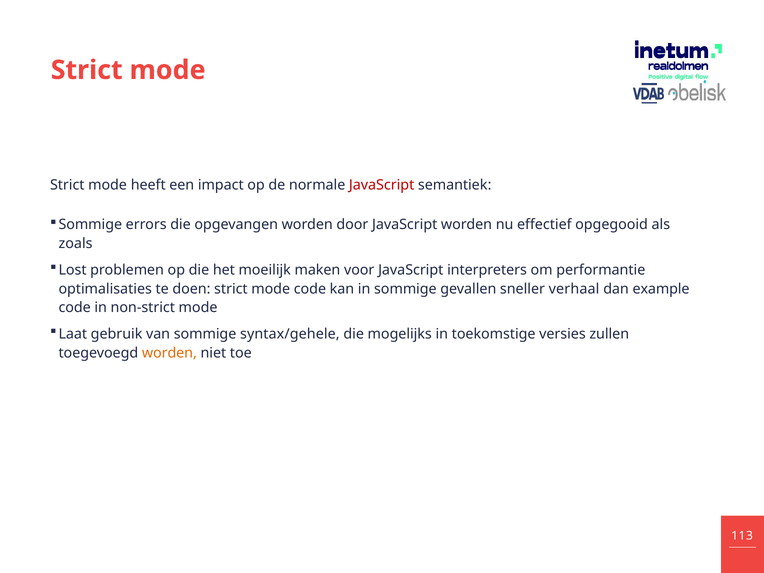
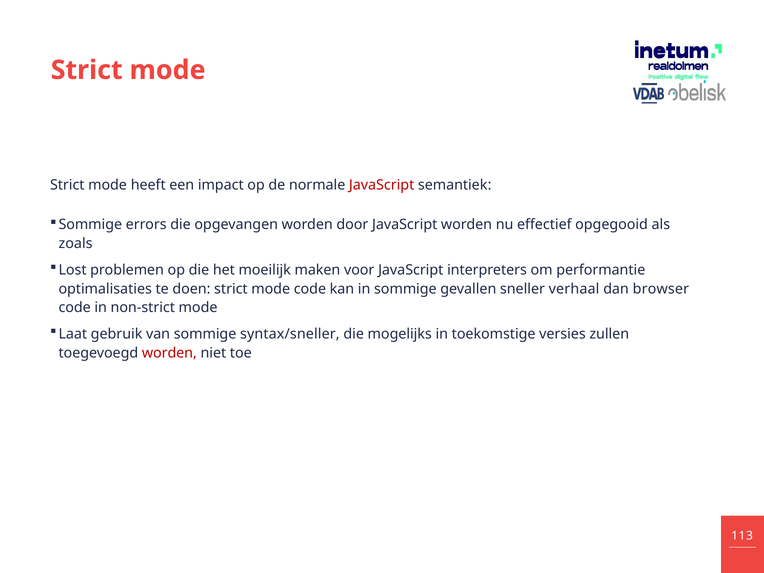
example: example -> browser
syntax/gehele: syntax/gehele -> syntax/sneller
worden at (169, 353) colour: orange -> red
